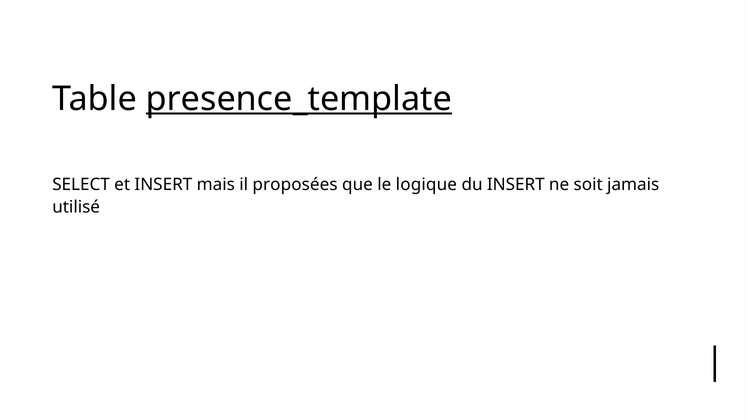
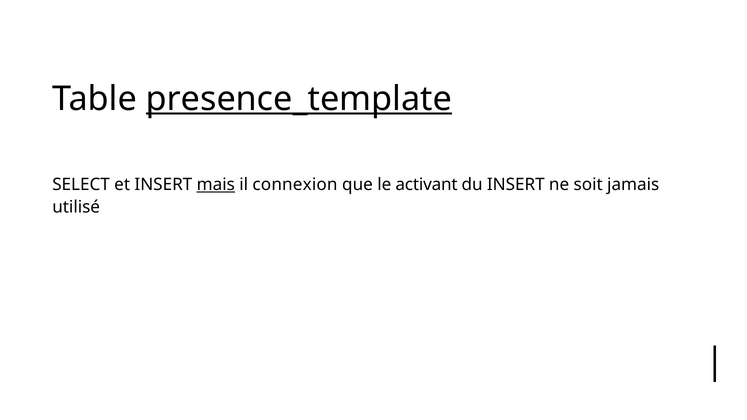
mais underline: none -> present
proposées: proposées -> connexion
logique: logique -> activant
